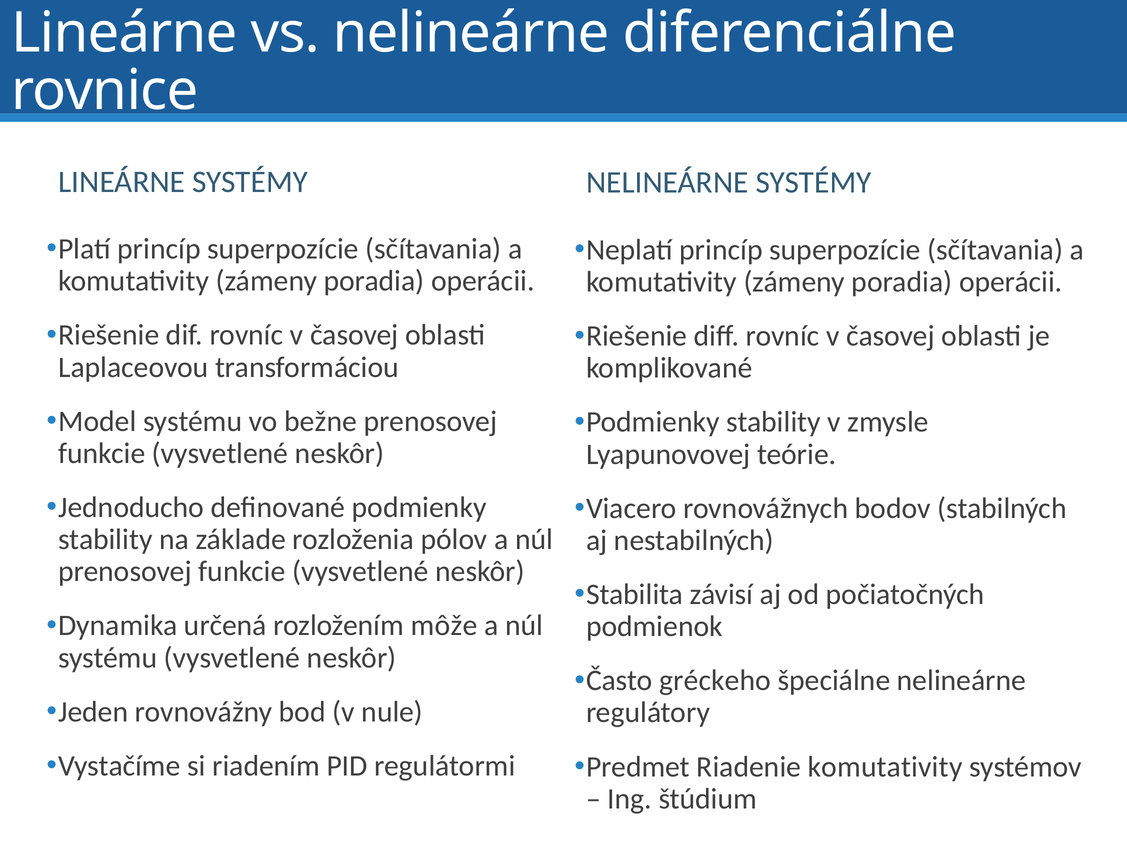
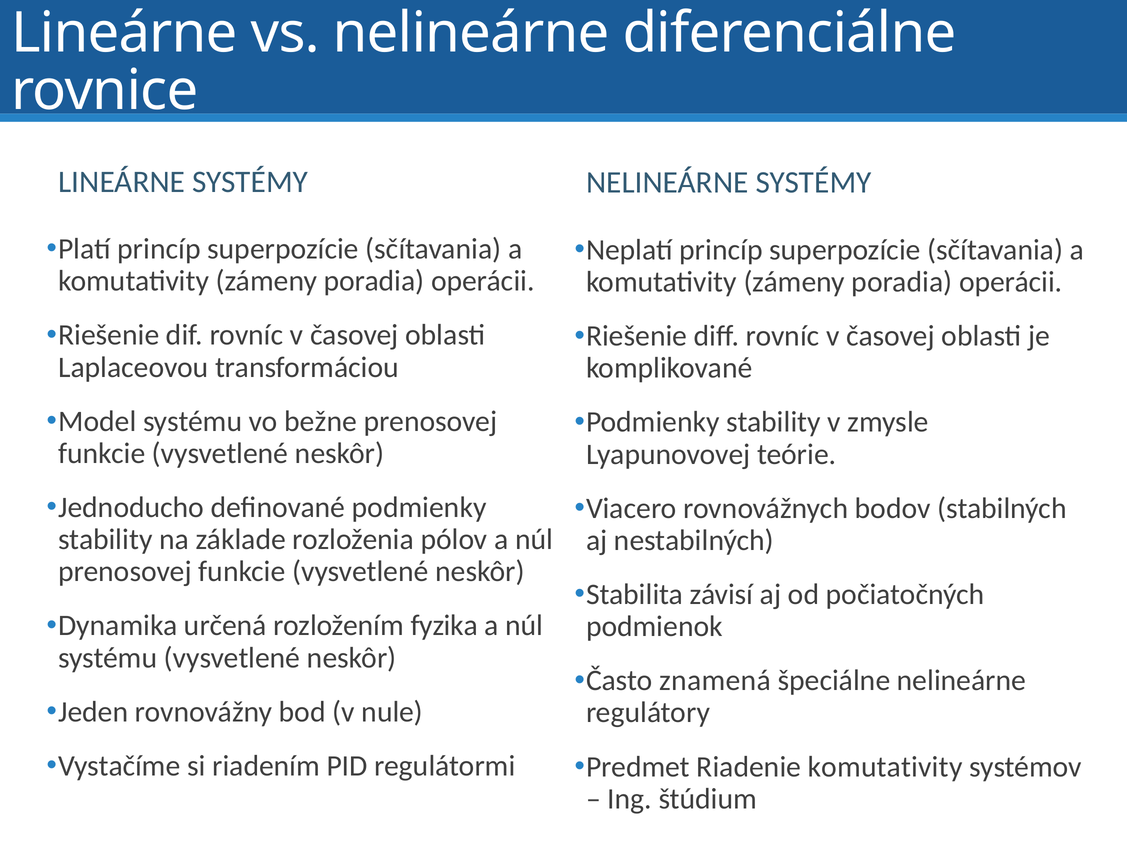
môže: môže -> fyzika
gréckeho: gréckeho -> znamená
